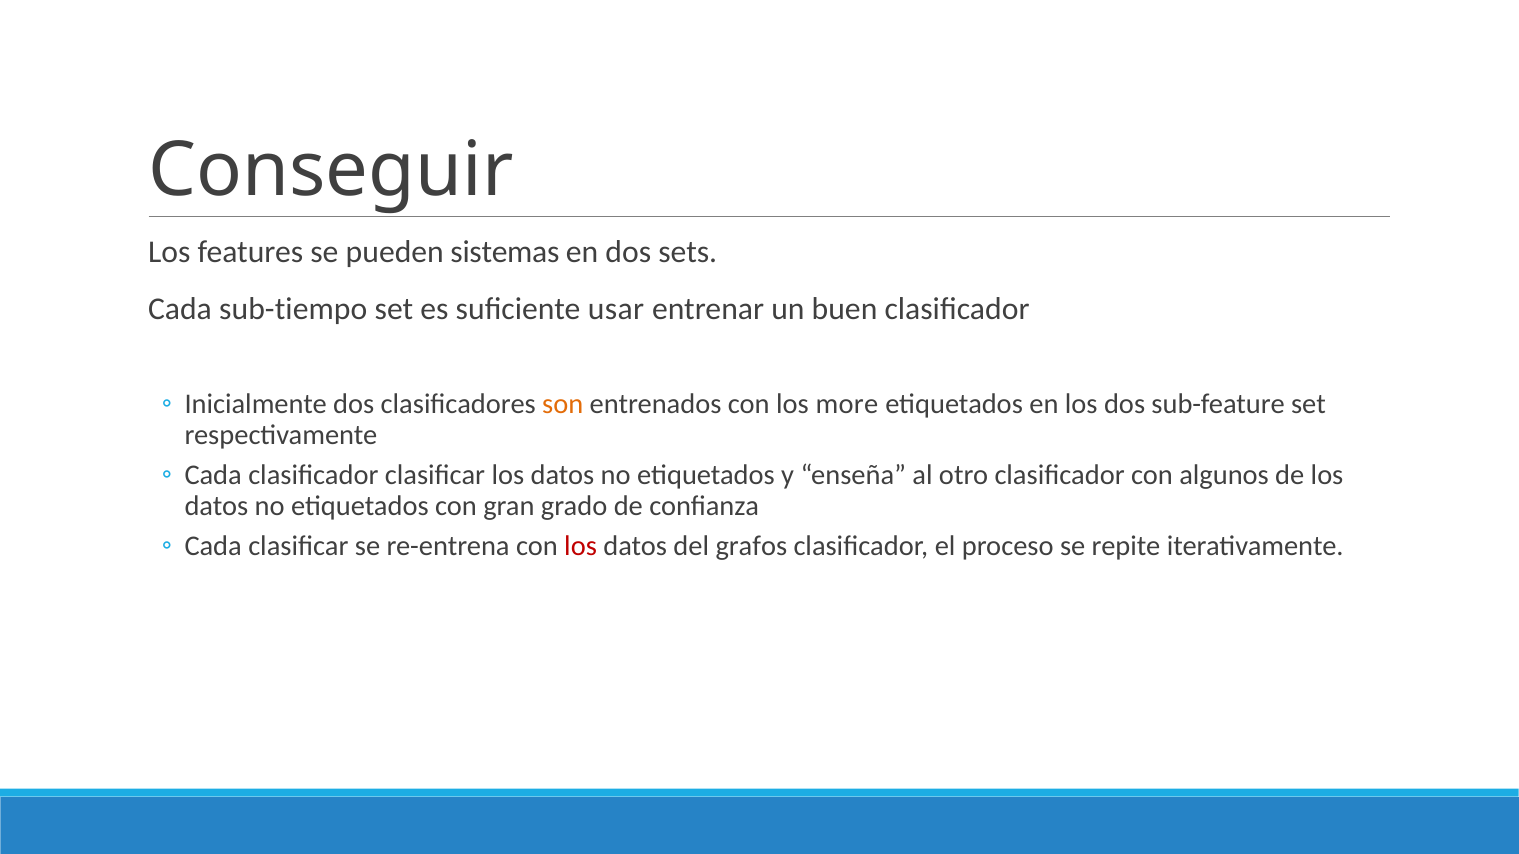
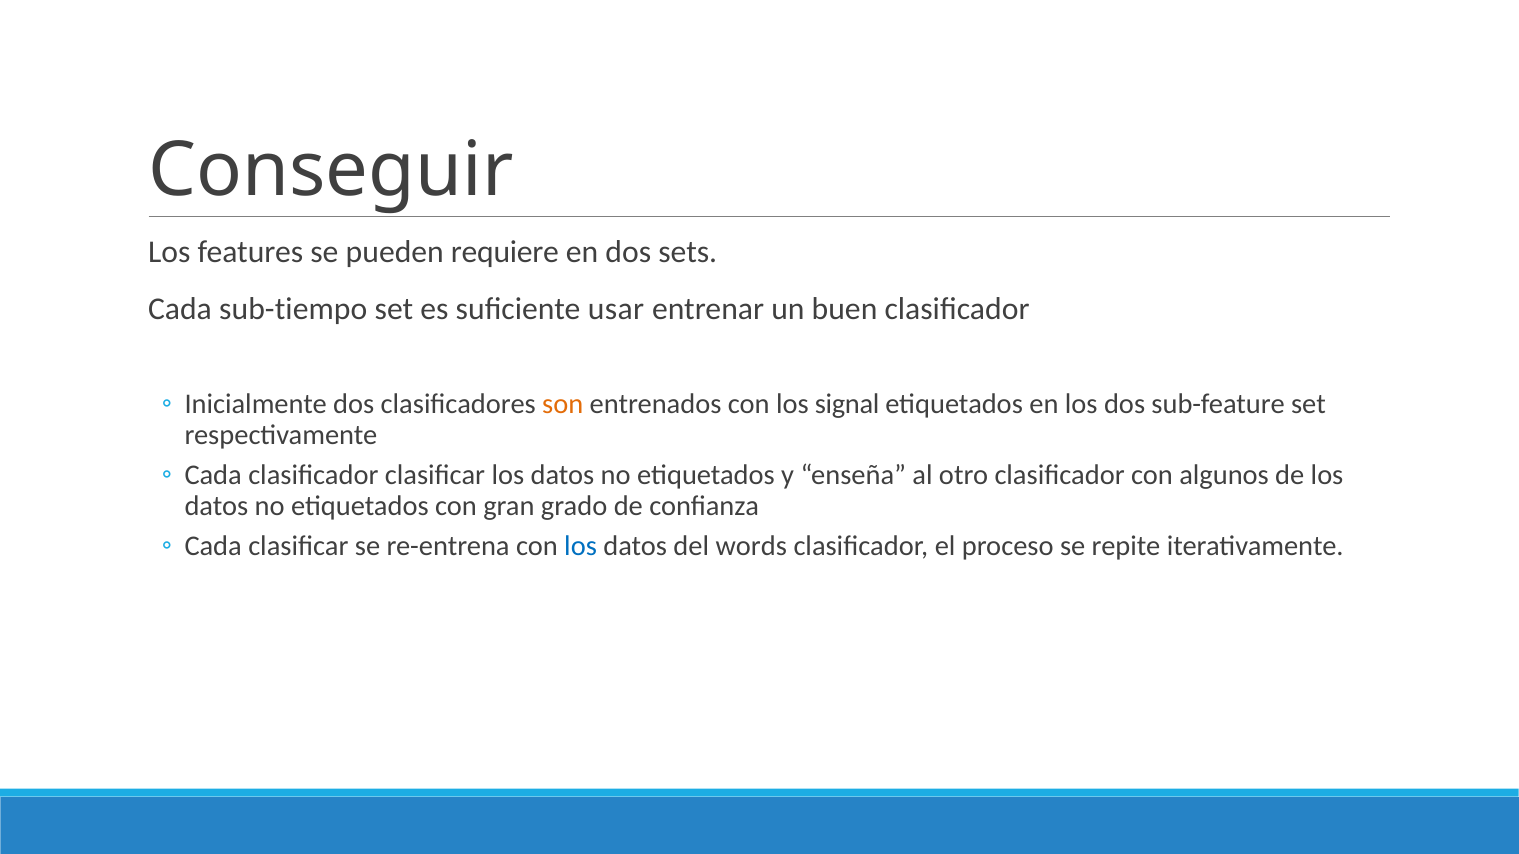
sistemas: sistemas -> requiere
more: more -> signal
los at (581, 546) colour: red -> blue
grafos: grafos -> words
